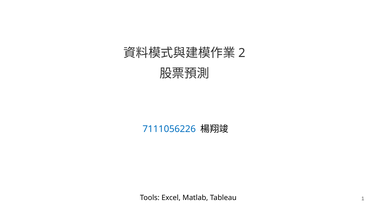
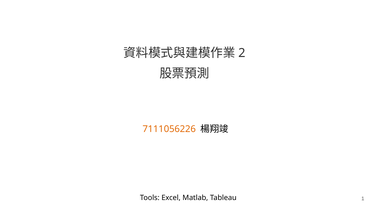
7111056226 colour: blue -> orange
